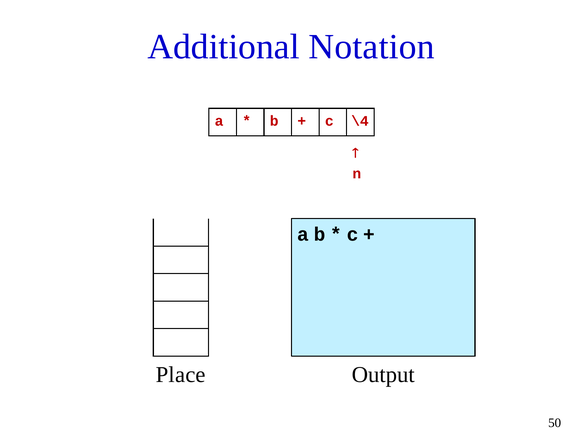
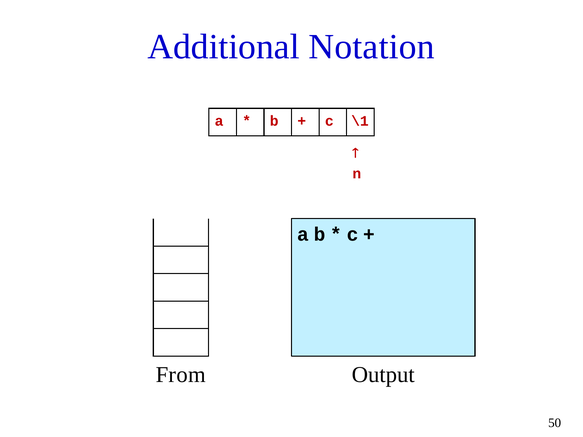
\4: \4 -> \1
Place: Place -> From
